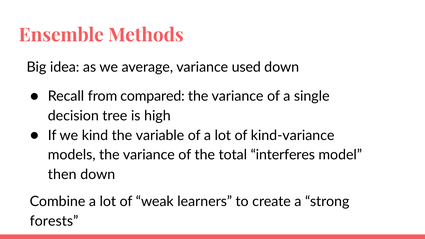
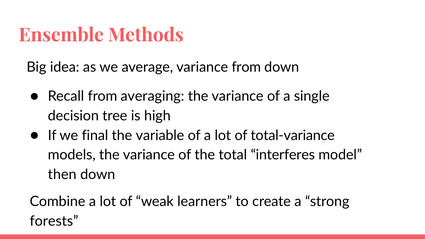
variance used: used -> from
compared: compared -> averaging
kind: kind -> final
kind-variance: kind-variance -> total-variance
